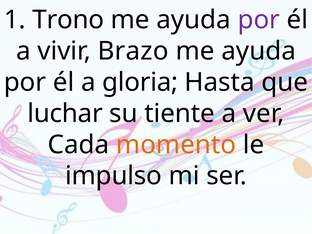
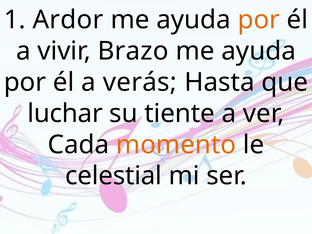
Trono: Trono -> Ardor
por at (259, 20) colour: purple -> orange
gloria: gloria -> verás
impulso: impulso -> celestial
